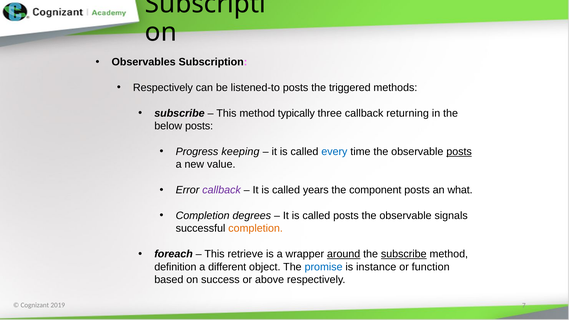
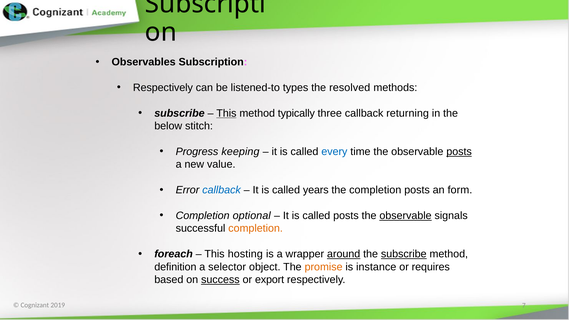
listened-to posts: posts -> types
triggered: triggered -> resolved
This at (226, 113) underline: none -> present
below posts: posts -> stitch
callback at (222, 190) colour: purple -> blue
the component: component -> completion
what: what -> form
degrees: degrees -> optional
observable at (406, 216) underline: none -> present
retrieve: retrieve -> hosting
different: different -> selector
promise colour: blue -> orange
function: function -> requires
success underline: none -> present
above: above -> export
